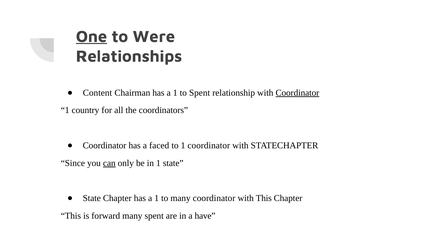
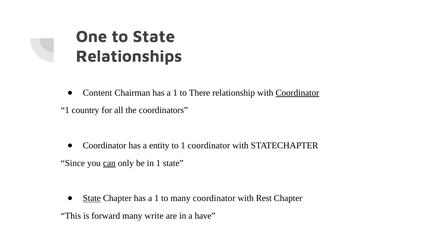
One underline: present -> none
to Were: Were -> State
to Spent: Spent -> There
faced: faced -> entity
State at (92, 198) underline: none -> present
with This: This -> Rest
many spent: spent -> write
